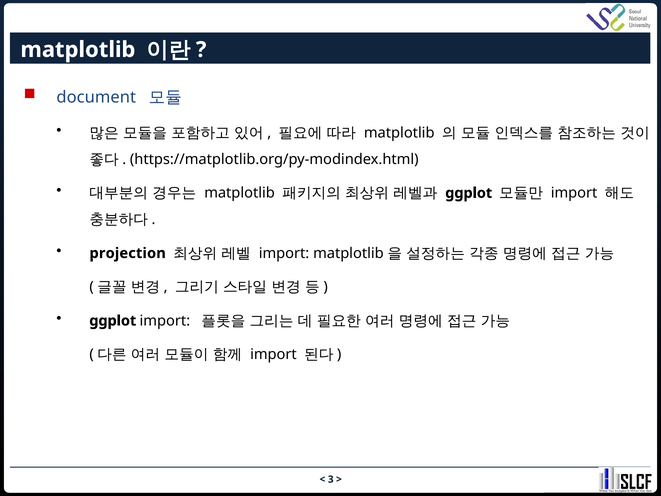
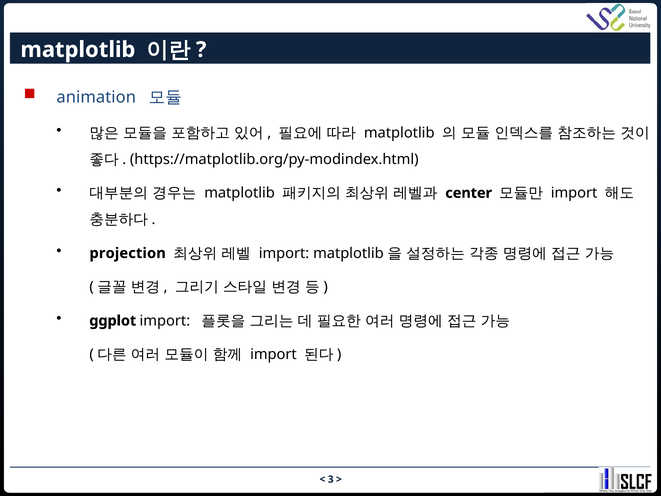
document: document -> animation
ggplot at (469, 193): ggplot -> center
